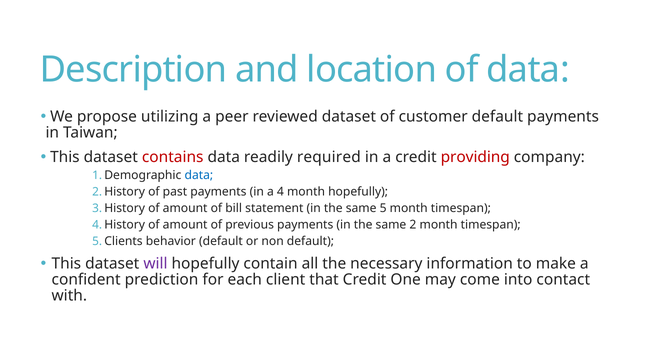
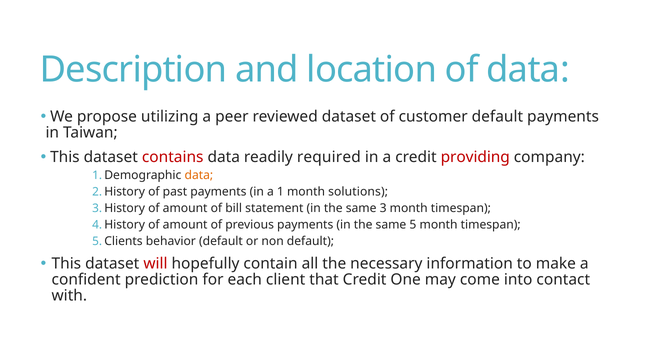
data at (199, 175) colour: blue -> orange
4: 4 -> 1
month hopefully: hopefully -> solutions
5: 5 -> 3
2: 2 -> 5
will colour: purple -> red
